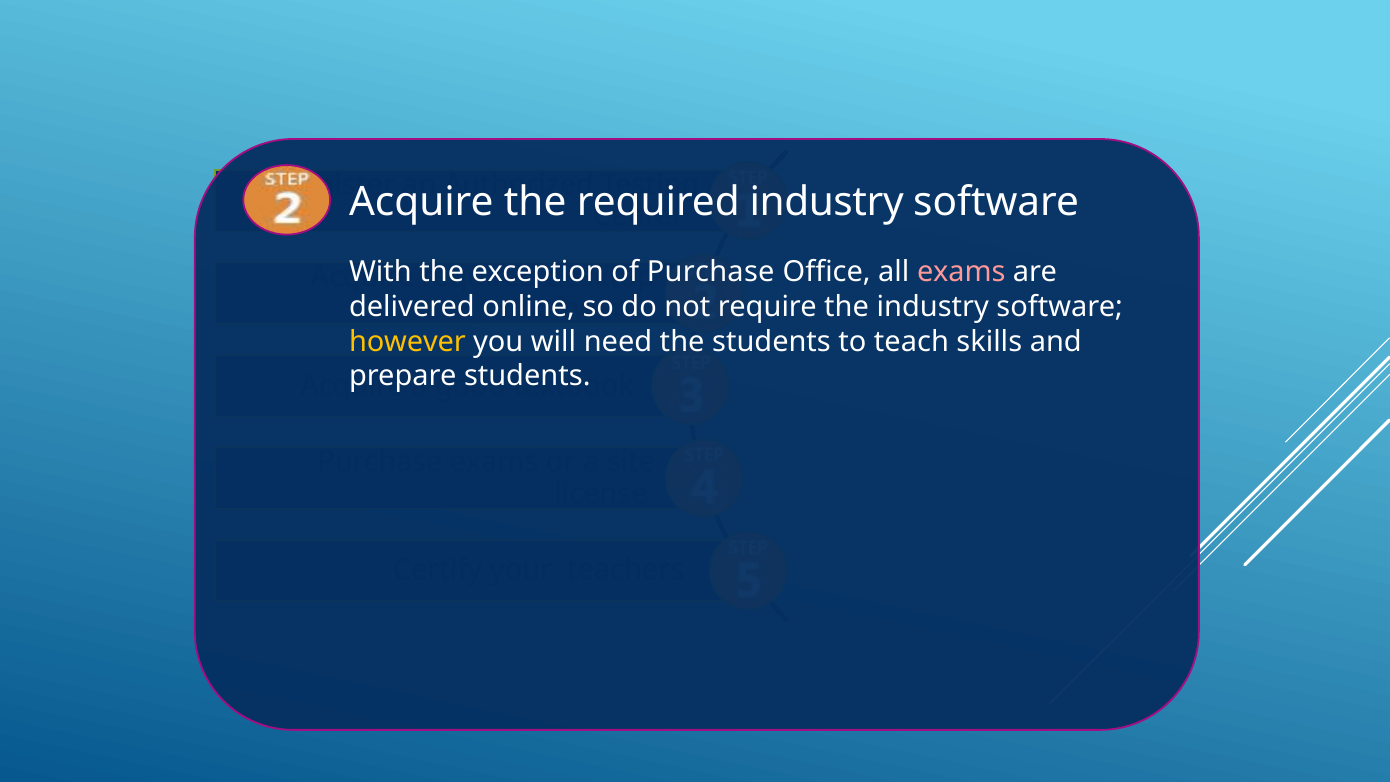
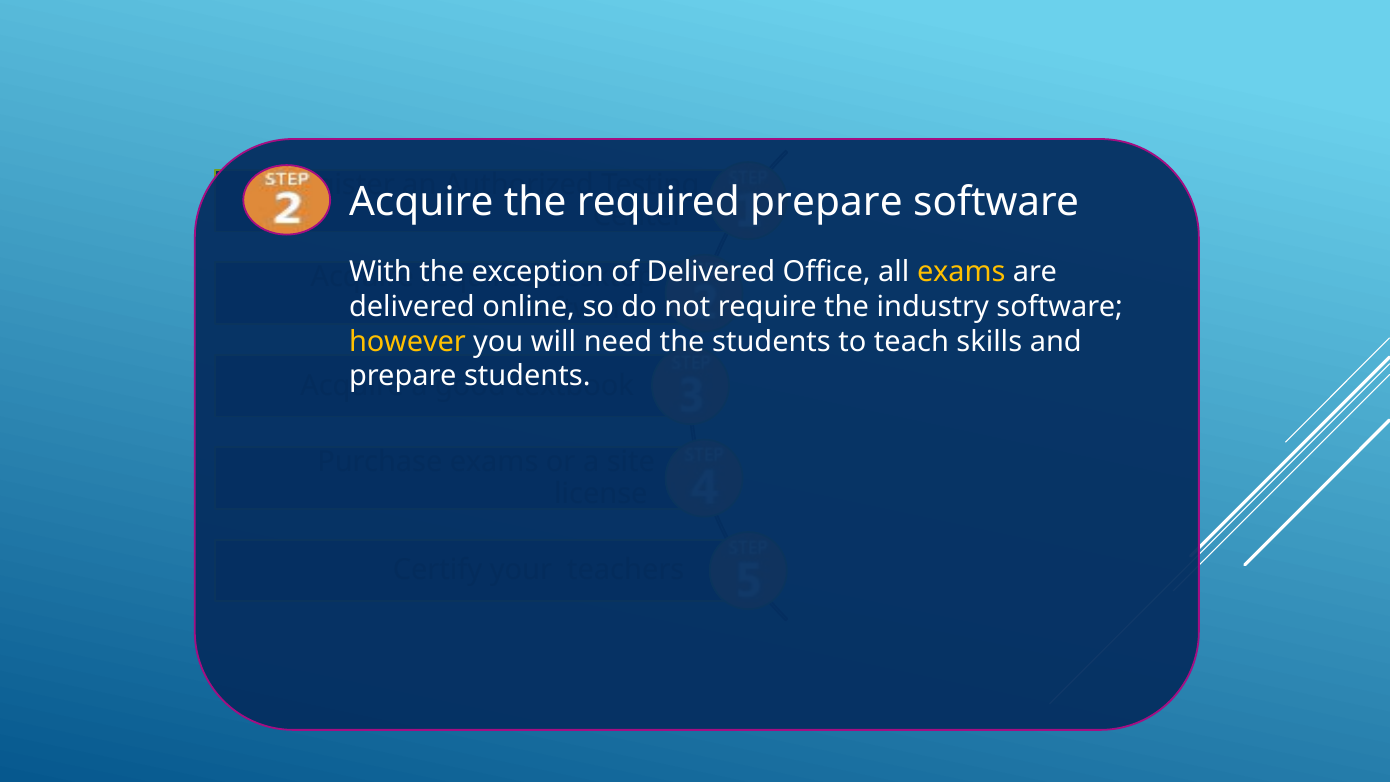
industry at (827, 202): industry -> prepare
Purchase at (711, 272): Purchase -> Delivered
exams at (961, 272) colour: pink -> yellow
